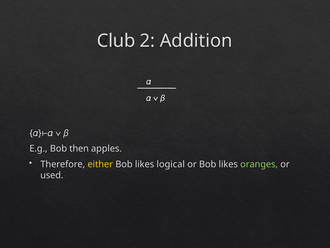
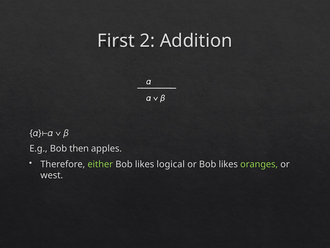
Club: Club -> First
either colour: yellow -> light green
used: used -> west
